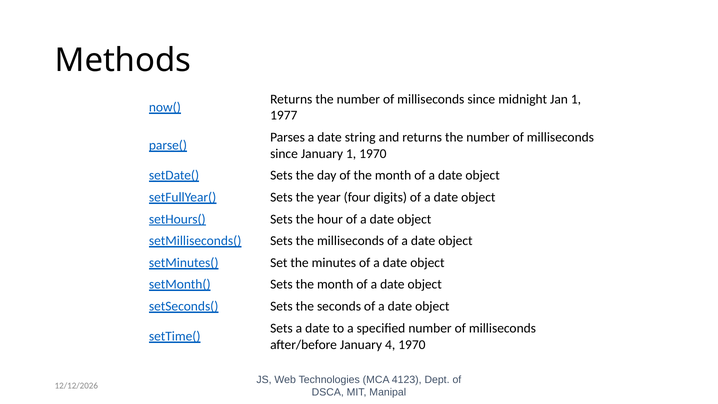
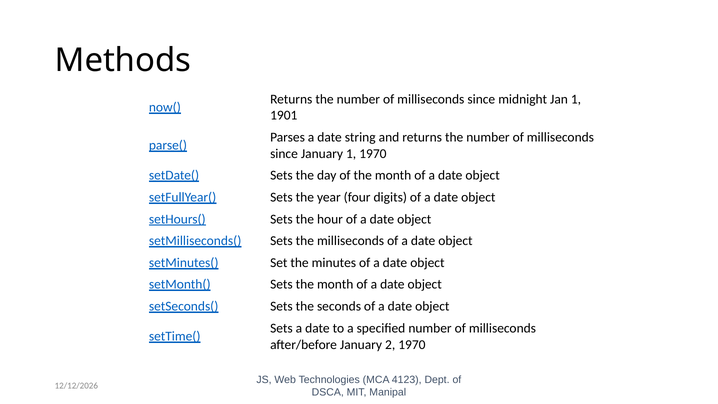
1977: 1977 -> 1901
4: 4 -> 2
